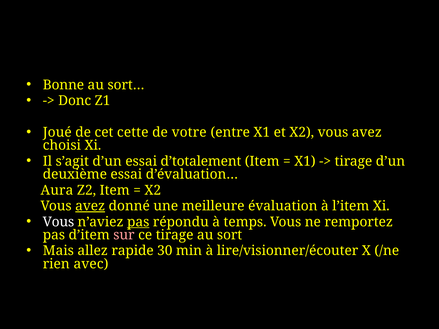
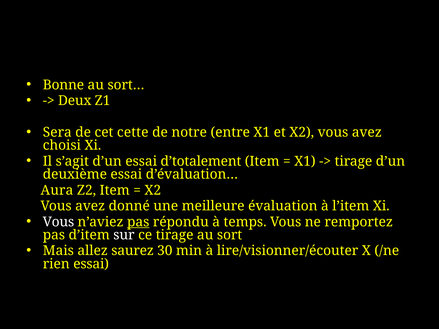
Donc: Donc -> Deux
Joué: Joué -> Sera
votre: votre -> notre
avez at (90, 206) underline: present -> none
sur colour: pink -> white
rapide: rapide -> saurez
rien avec: avec -> essai
